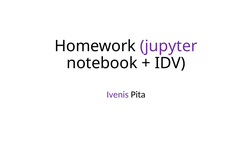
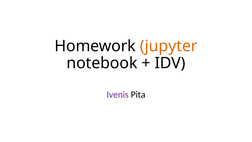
jupyter colour: purple -> orange
